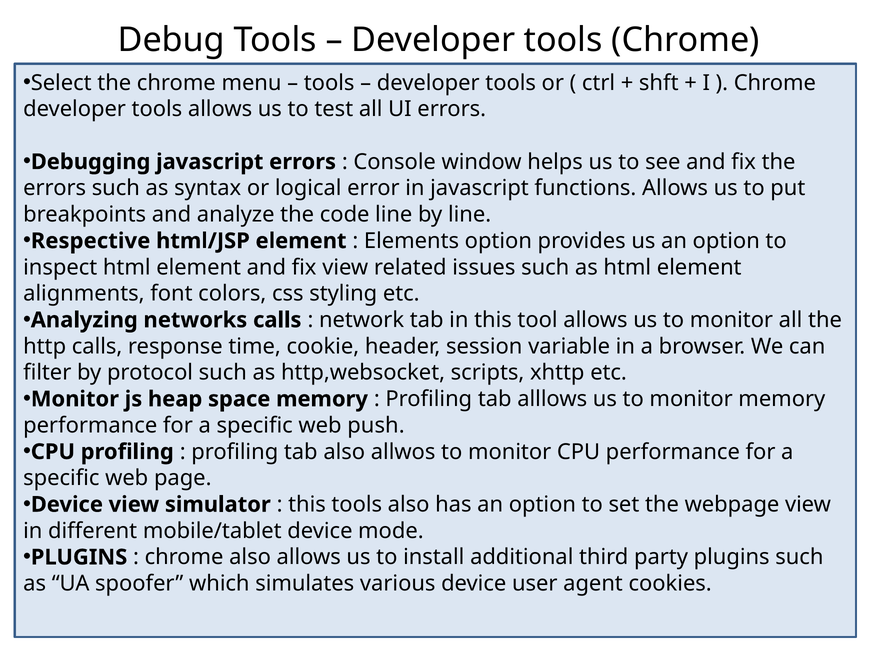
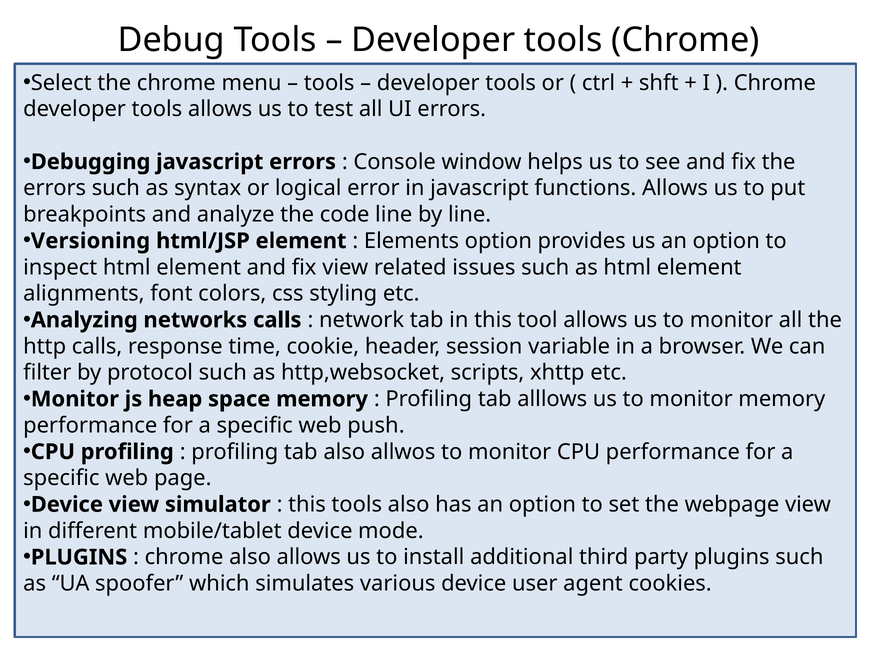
Respective: Respective -> Versioning
